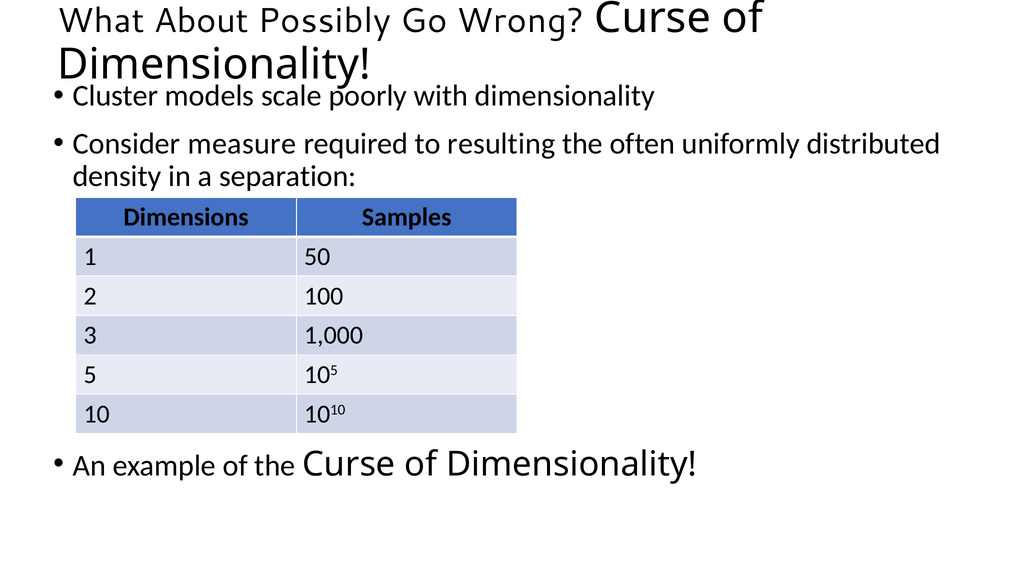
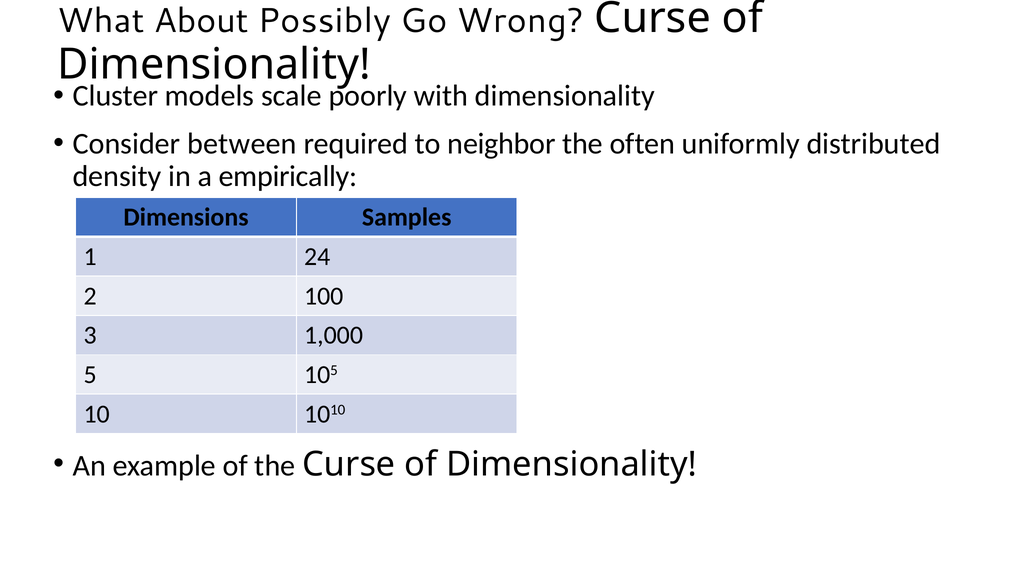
measure: measure -> between
resulting: resulting -> neighbor
separation: separation -> empirically
50: 50 -> 24
